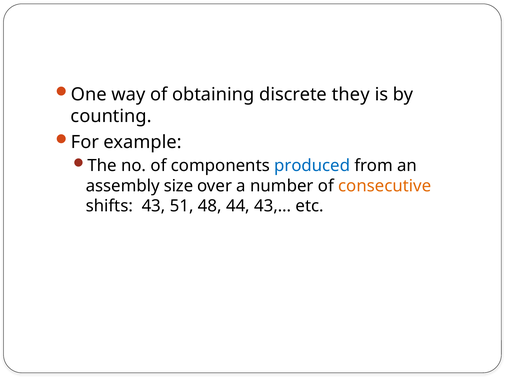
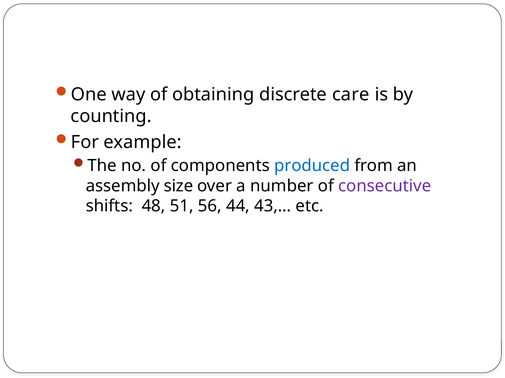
they: they -> care
consecutive colour: orange -> purple
43: 43 -> 48
48: 48 -> 56
